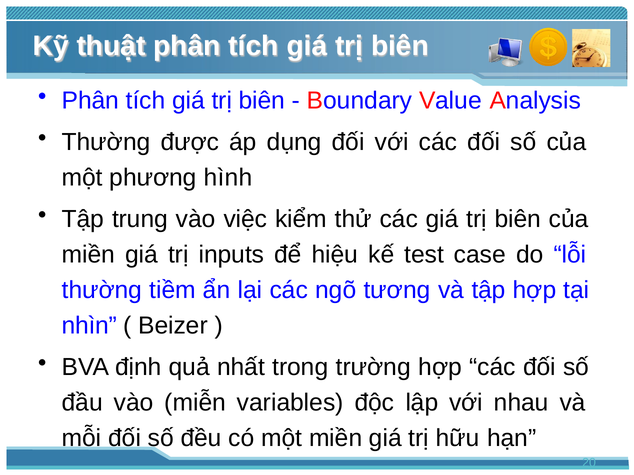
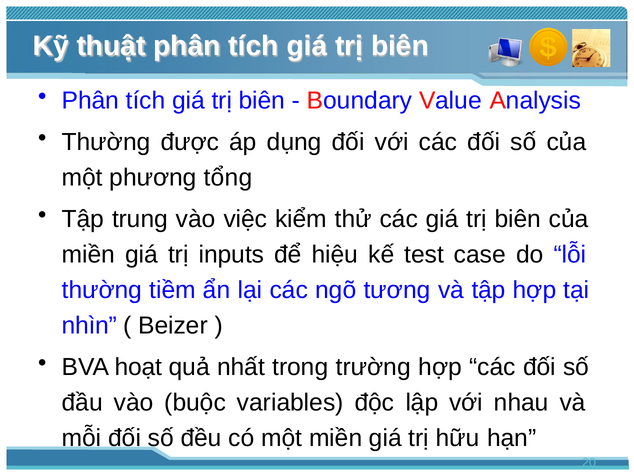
hình: hình -> tổng
định: định -> hoạt
miễn: miễn -> buộc
